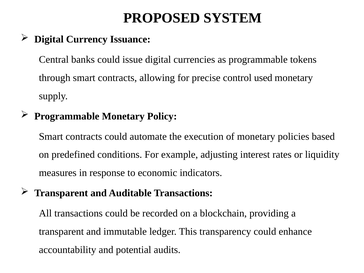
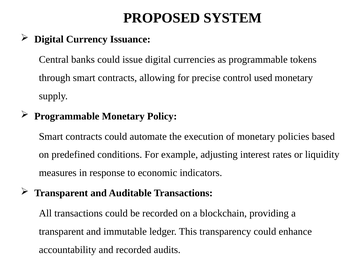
and potential: potential -> recorded
